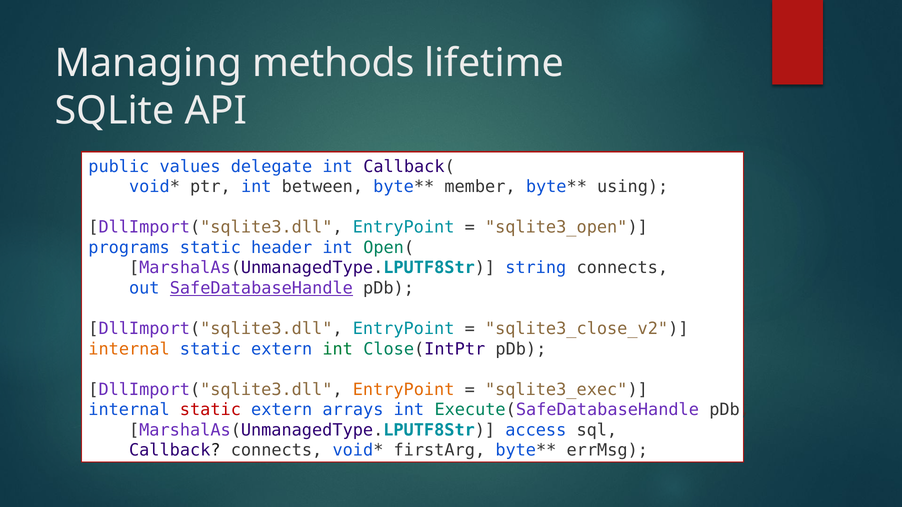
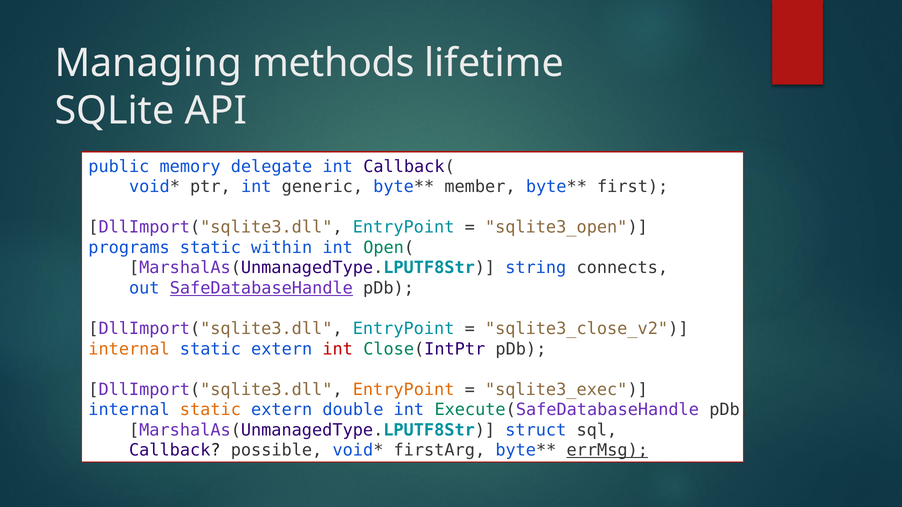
values: values -> memory
between: between -> generic
using: using -> first
header: header -> within
int at (338, 349) colour: green -> red
static at (210, 410) colour: red -> orange
arrays: arrays -> double
access: access -> struct
Callback connects: connects -> possible
errMsg underline: none -> present
